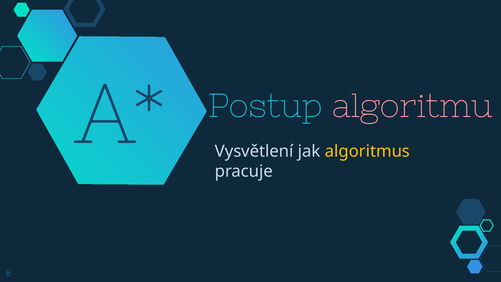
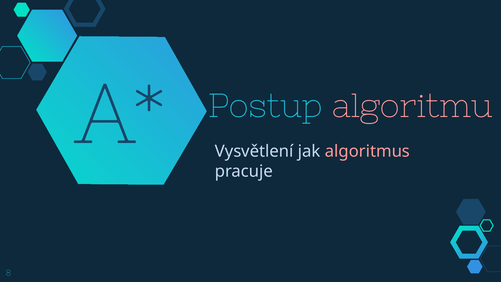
algoritmus colour: yellow -> pink
